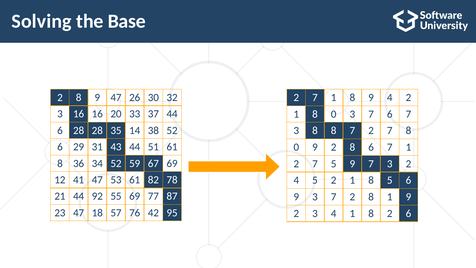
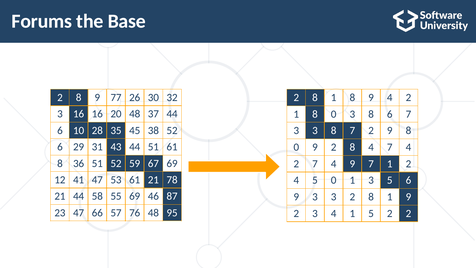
Solving: Solving -> Forums
9 47: 47 -> 77
7 at (315, 97): 7 -> 8
20 33: 33 -> 48
0 3 7: 7 -> 8
6 28: 28 -> 10
14: 14 -> 45
8 at (315, 131): 8 -> 3
7 2 7: 7 -> 9
8 6: 6 -> 4
1 at (408, 147): 1 -> 4
36 34: 34 -> 51
2 7 5: 5 -> 4
9 7 3: 3 -> 1
61 82: 82 -> 21
5 2: 2 -> 0
8 at (371, 180): 8 -> 3
92: 92 -> 58
77: 77 -> 46
9 3 7: 7 -> 3
18: 18 -> 66
76 42: 42 -> 48
4 1 8: 8 -> 5
2 6: 6 -> 2
